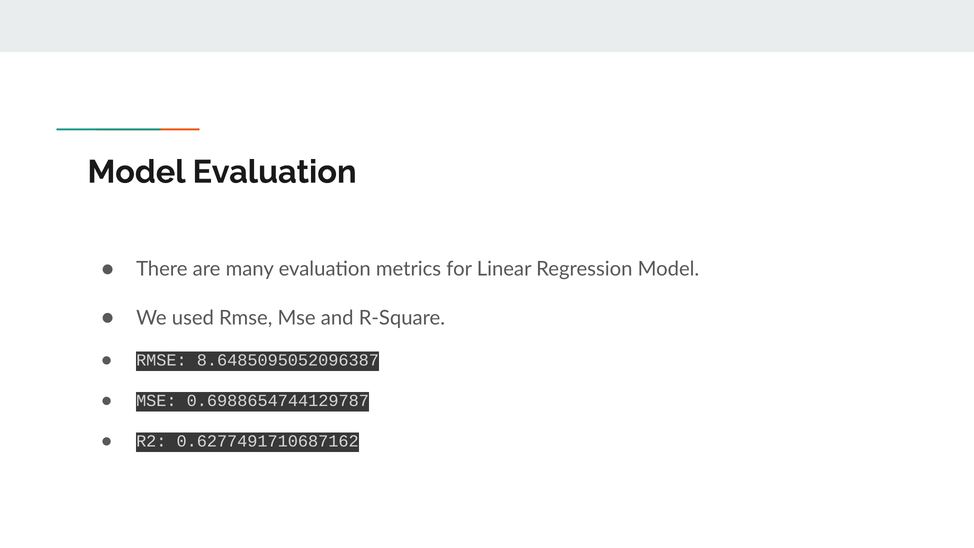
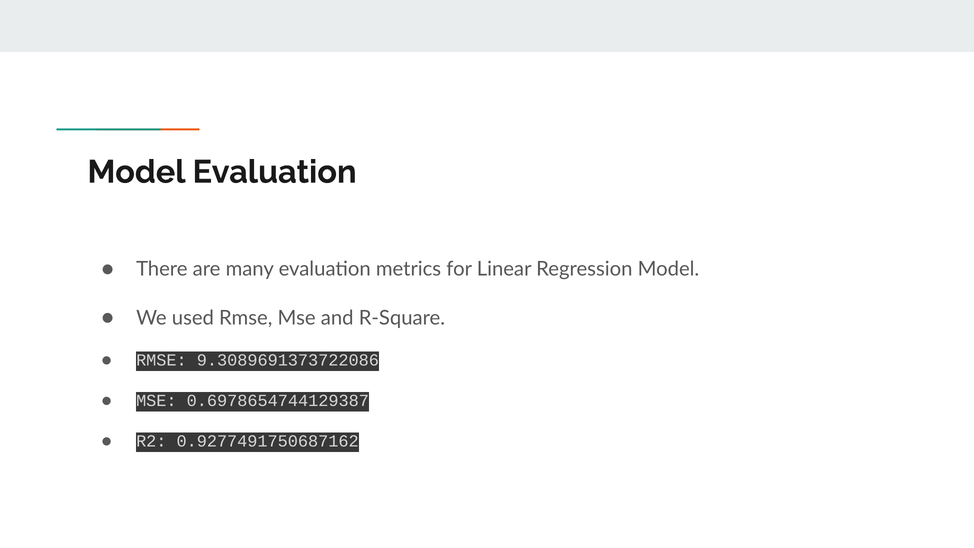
8.6485095052096387: 8.6485095052096387 -> 9.3089691373722086
0.6988654744129787: 0.6988654744129787 -> 0.6978654744129387
0.6277491710687162: 0.6277491710687162 -> 0.9277491750687162
